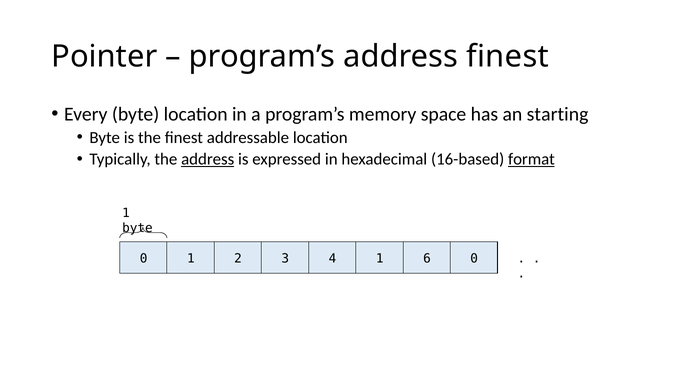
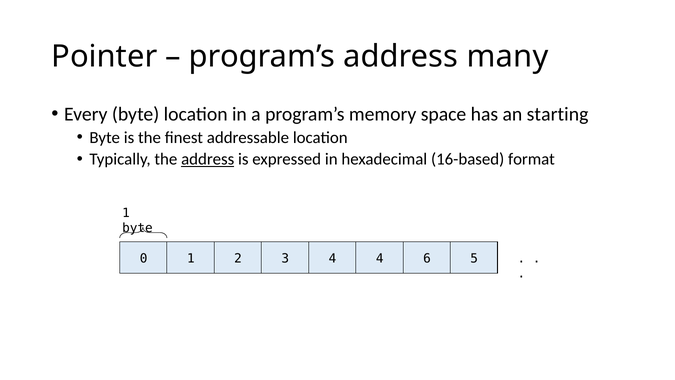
address finest: finest -> many
format underline: present -> none
4 1: 1 -> 4
6 0: 0 -> 5
